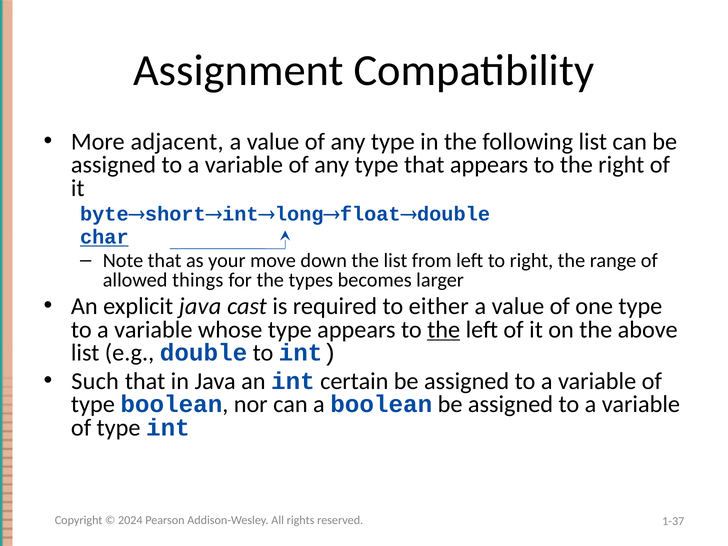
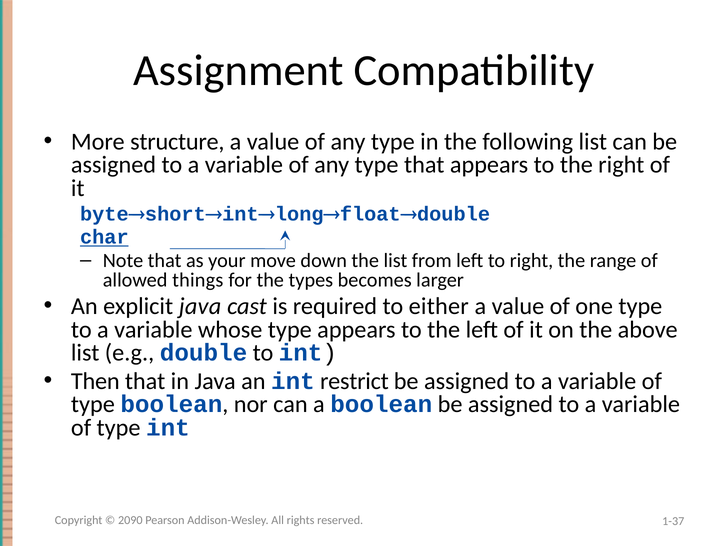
adjacent: adjacent -> structure
the at (444, 330) underline: present -> none
Such: Such -> Then
certain: certain -> restrict
2024: 2024 -> 2090
